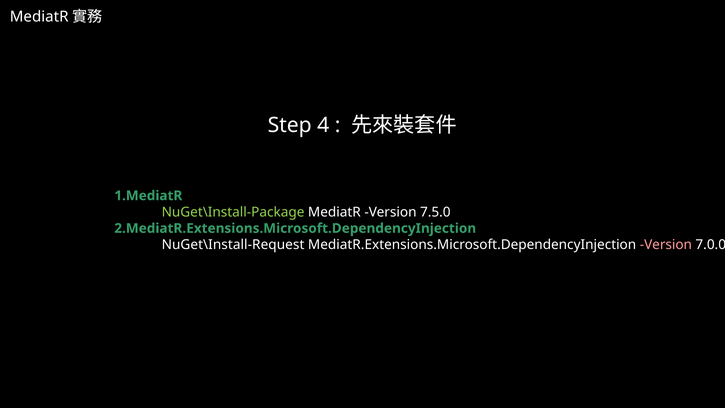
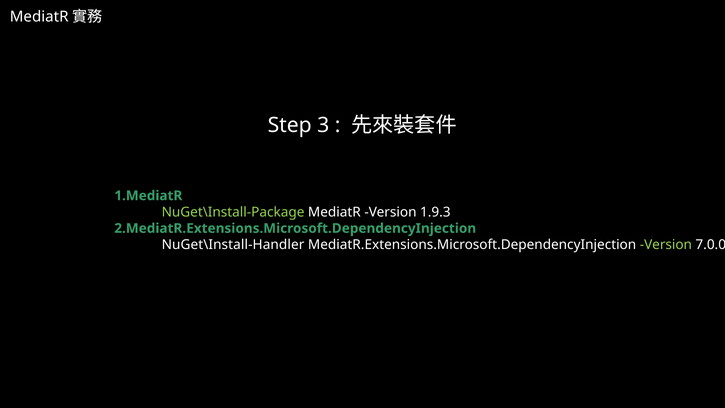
4: 4 -> 3
7.5.0: 7.5.0 -> 1.9.3
NuGet\Install-Request: NuGet\Install-Request -> NuGet\Install-Handler
Version at (666, 245) colour: pink -> light green
